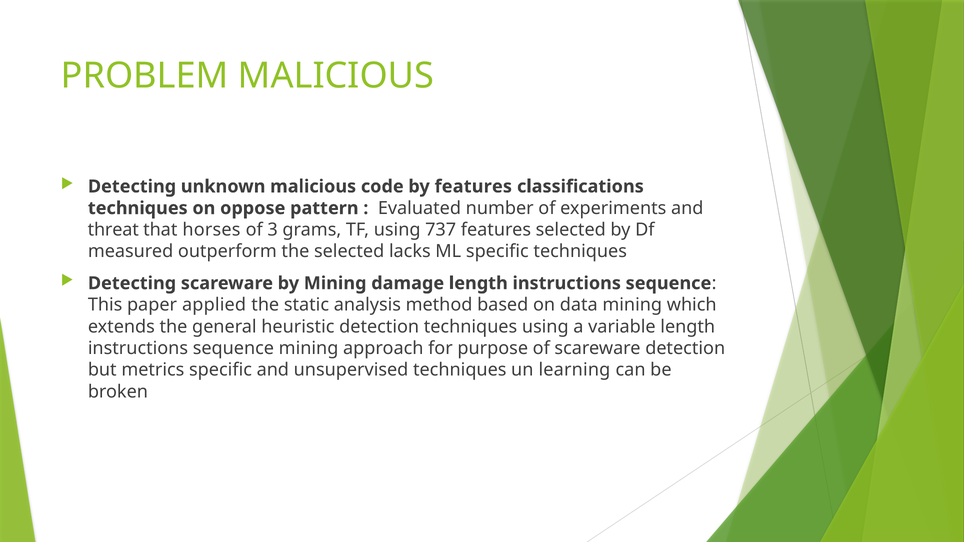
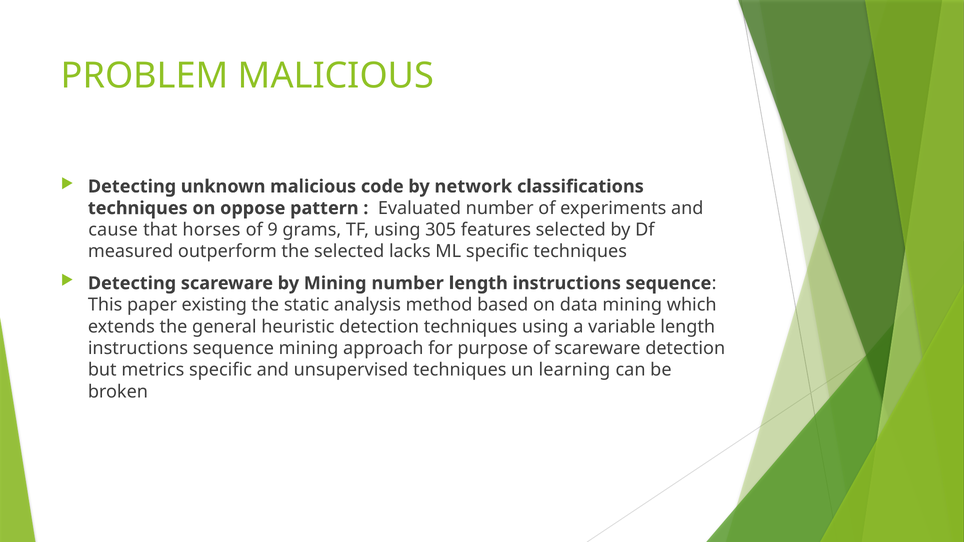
by features: features -> network
threat: threat -> cause
3: 3 -> 9
737: 737 -> 305
Mining damage: damage -> number
applied: applied -> existing
